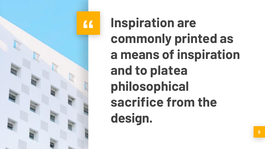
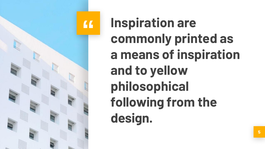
platea: platea -> yellow
sacrifice: sacrifice -> following
